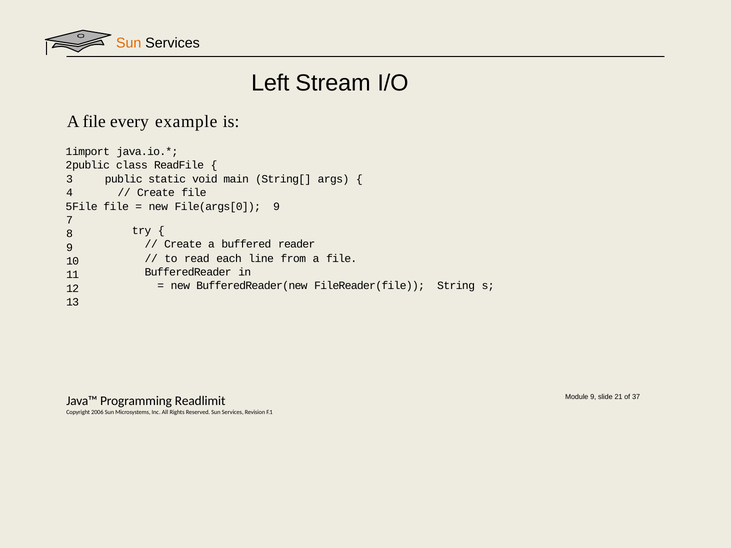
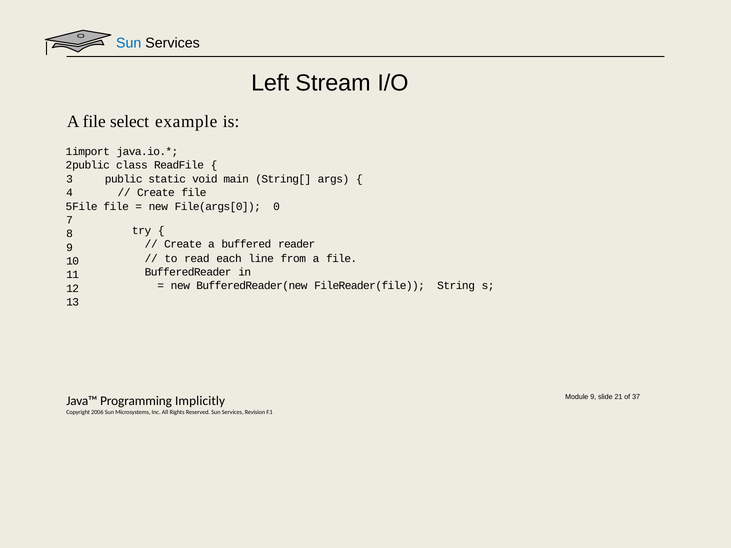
Sun at (129, 43) colour: orange -> blue
every: every -> select
File(args[0 9: 9 -> 0
Readlimit: Readlimit -> Implicitly
